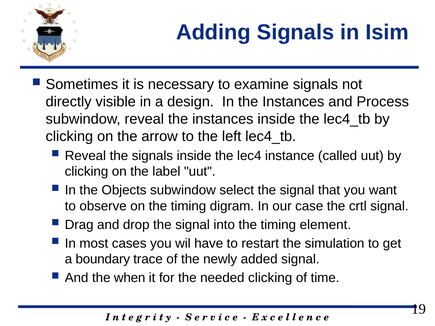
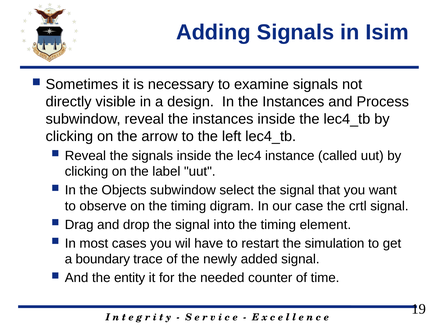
when: when -> entity
needed clicking: clicking -> counter
